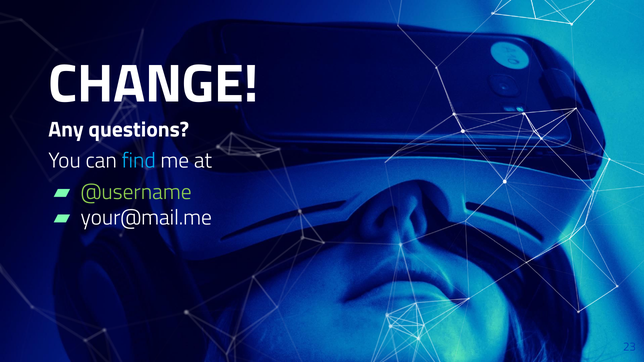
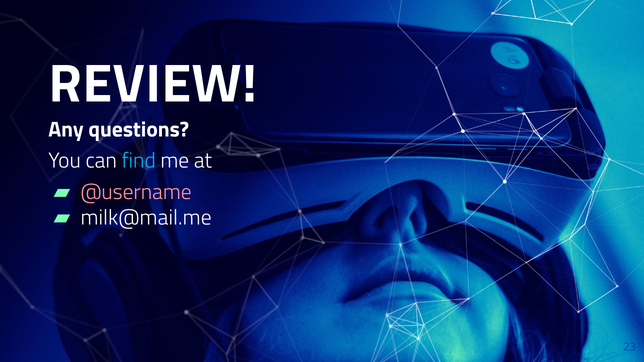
CHANGE: CHANGE -> REVIEW
@username colour: light green -> pink
your@mail.me: your@mail.me -> milk@mail.me
